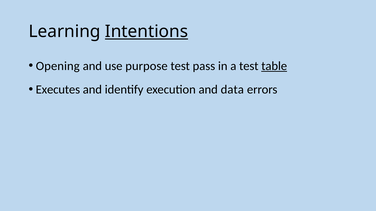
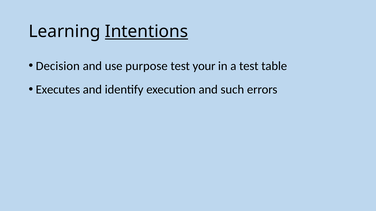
Opening: Opening -> Decision
pass: pass -> your
table underline: present -> none
data: data -> such
